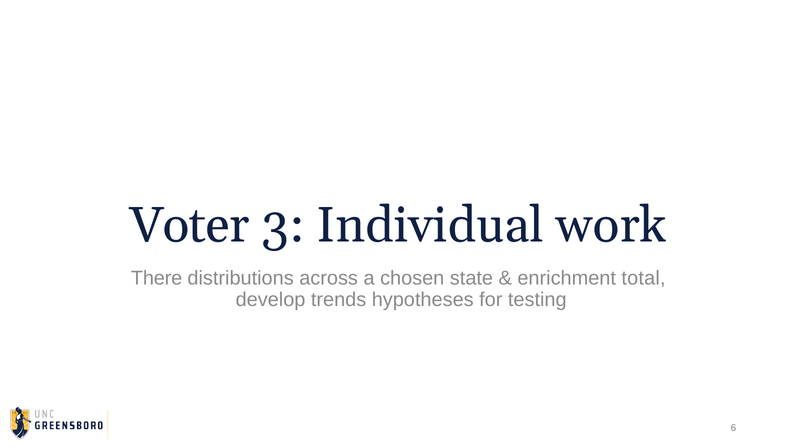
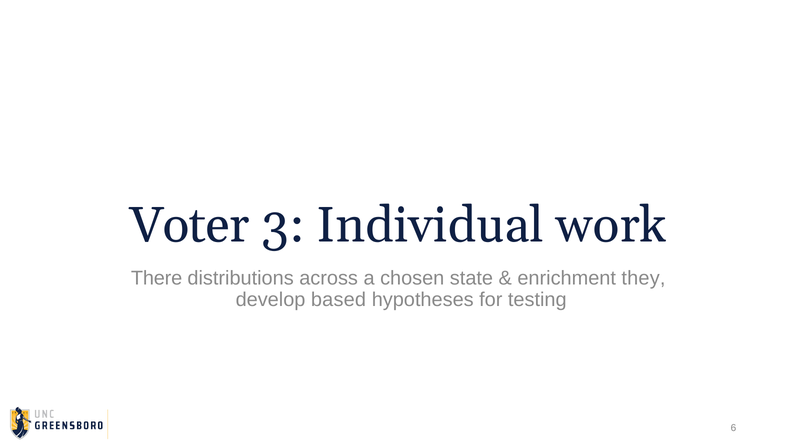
total: total -> they
trends: trends -> based
